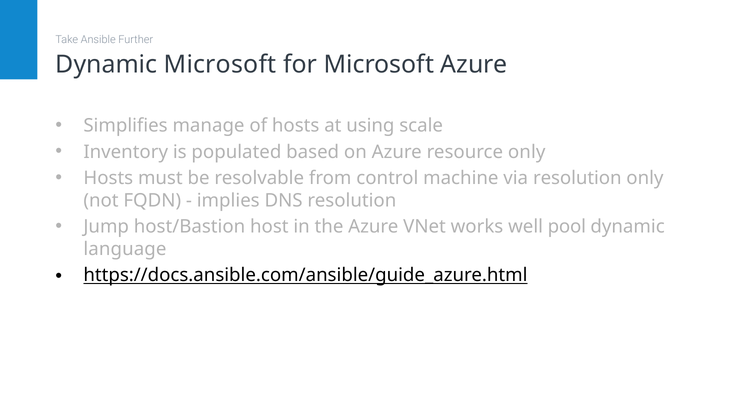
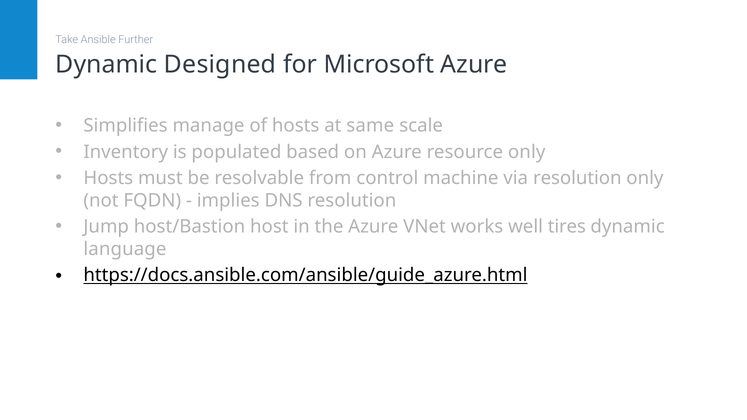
Dynamic Microsoft: Microsoft -> Designed
using: using -> same
pool: pool -> tires
